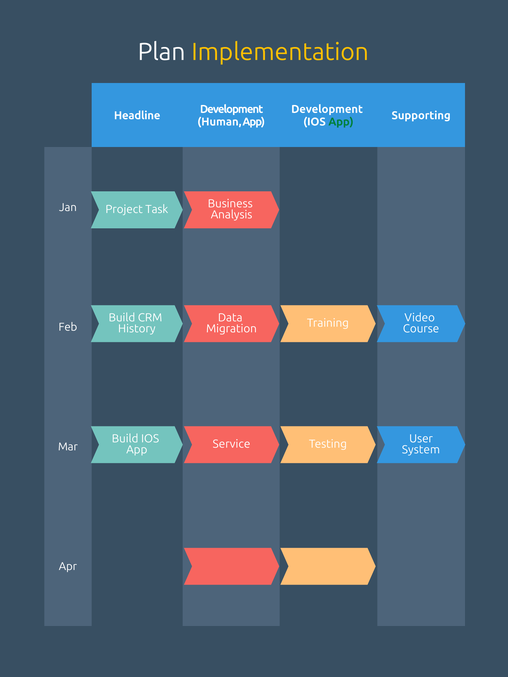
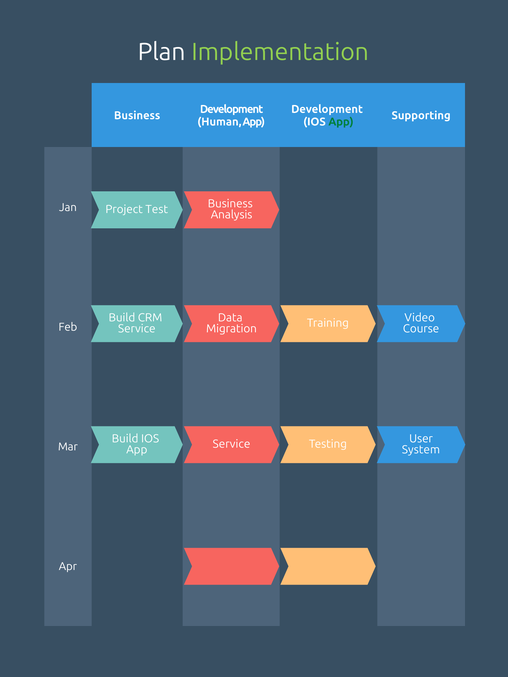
Implementation colour: yellow -> light green
Headline at (137, 116): Headline -> Business
Task: Task -> Test
History at (137, 329): History -> Service
